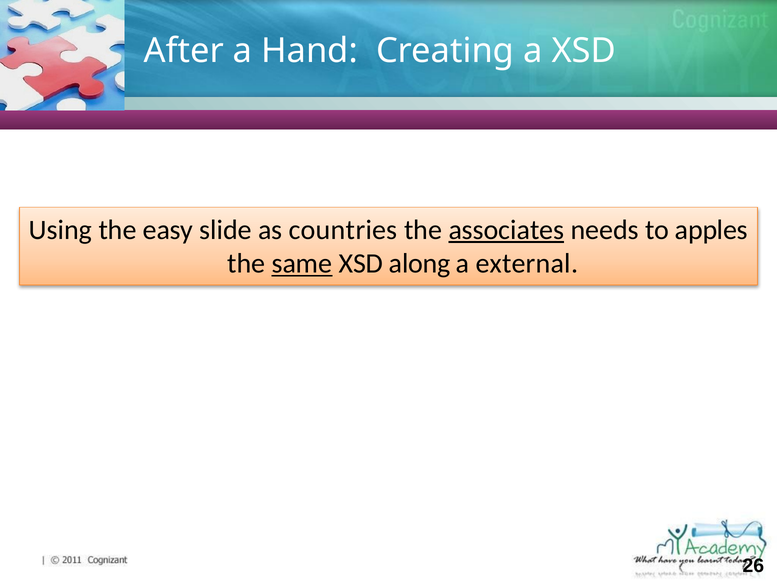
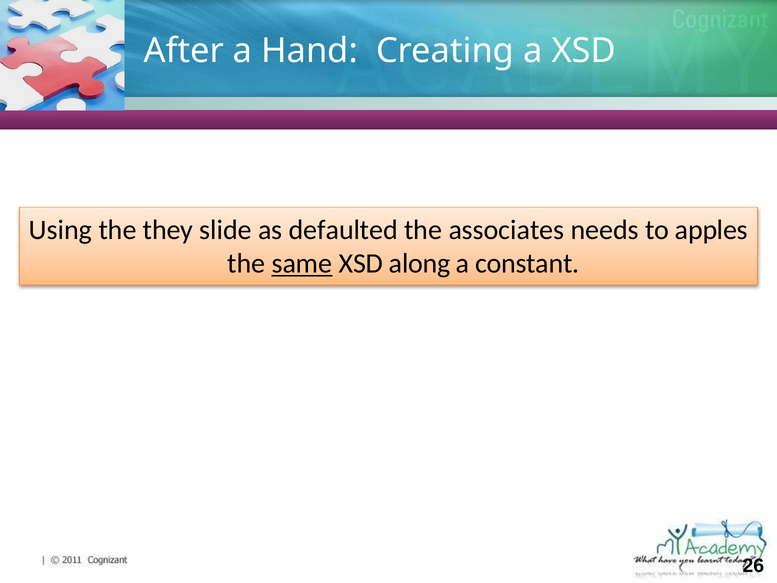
easy: easy -> they
countries: countries -> defaulted
associates underline: present -> none
external: external -> constant
